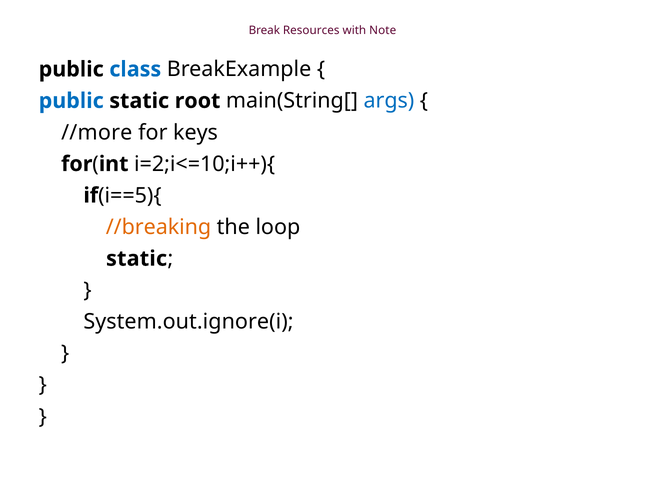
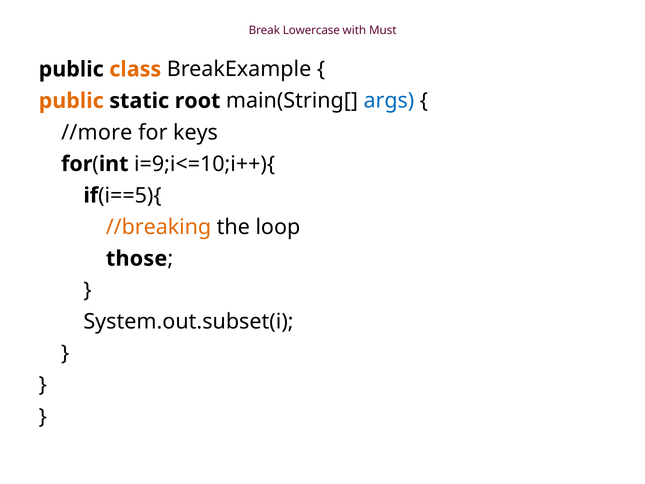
Resources: Resources -> Lowercase
Note: Note -> Must
class colour: blue -> orange
public at (71, 101) colour: blue -> orange
i=2;i<=10;i++){: i=2;i<=10;i++){ -> i=9;i<=10;i++){
static at (137, 258): static -> those
System.out.ignore(i: System.out.ignore(i -> System.out.subset(i
